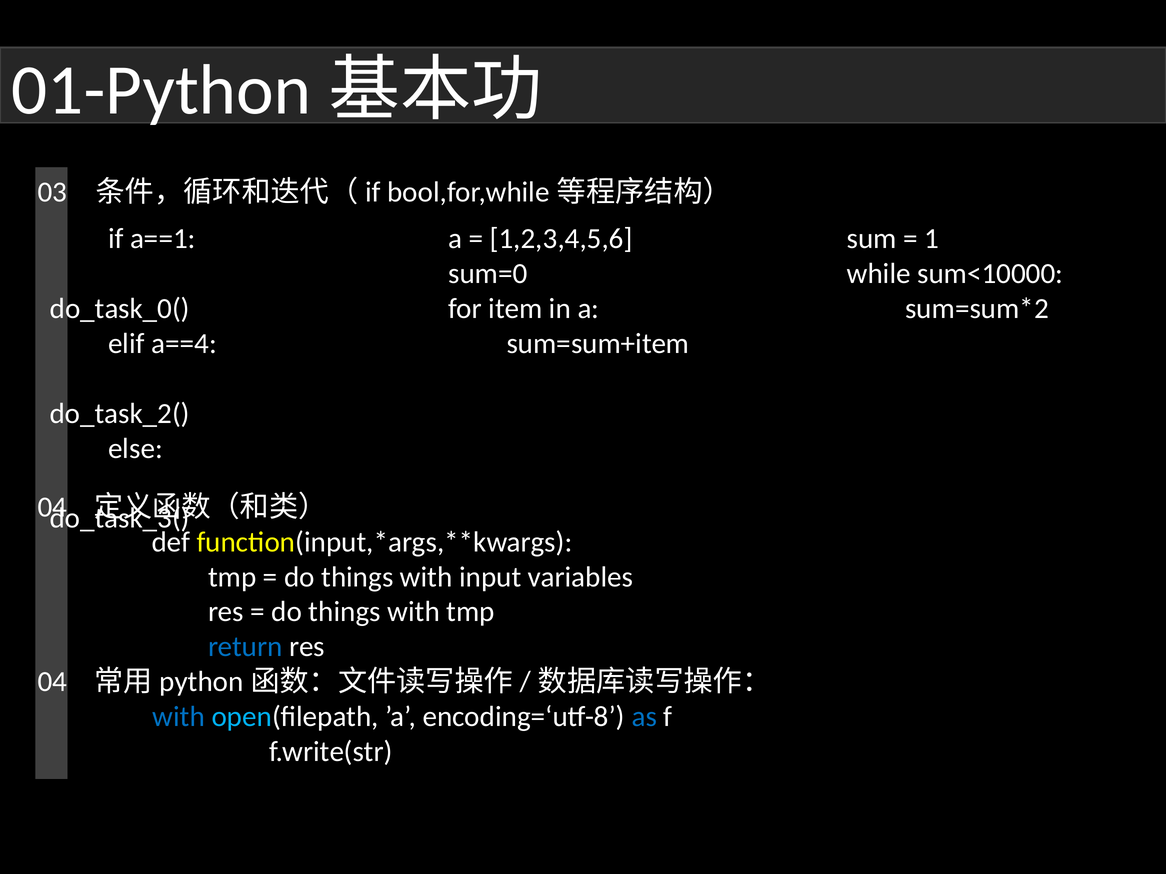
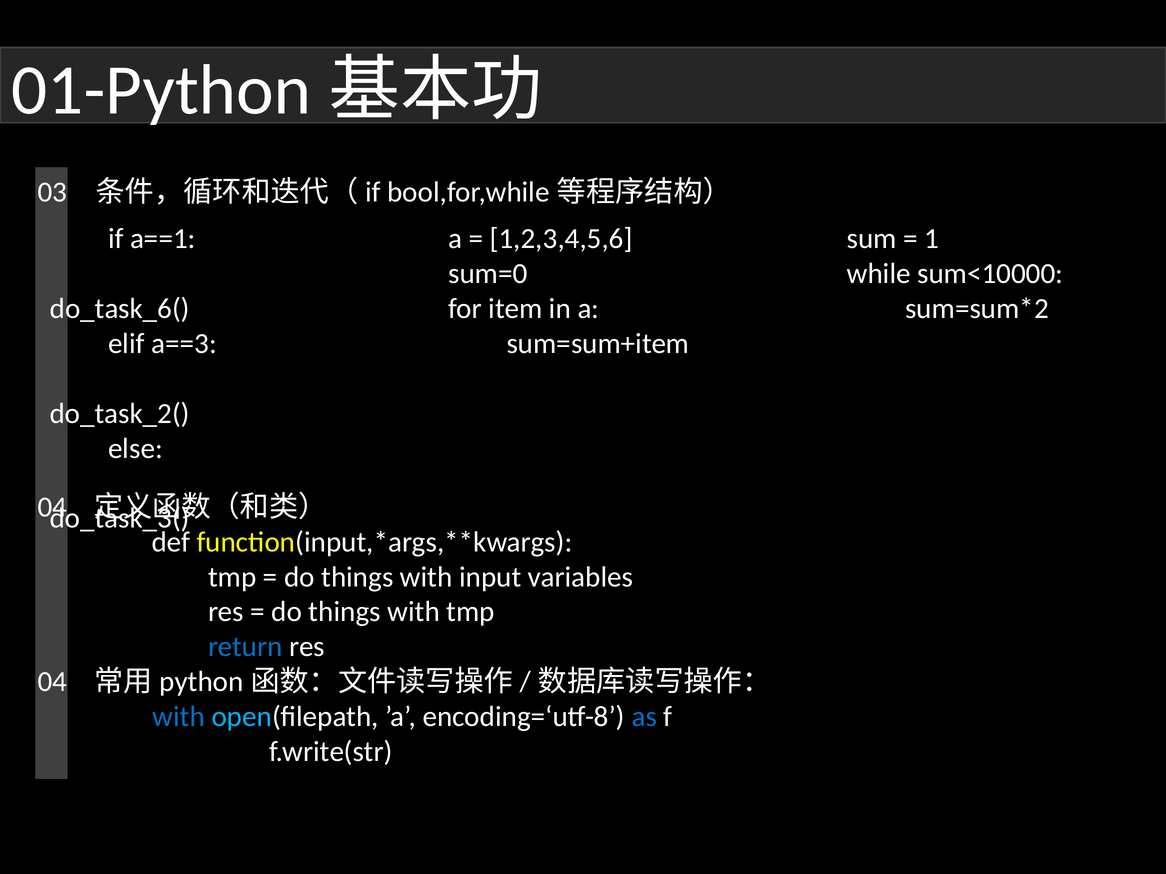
do_task_0(: do_task_0( -> do_task_6(
a==4: a==4 -> a==3
